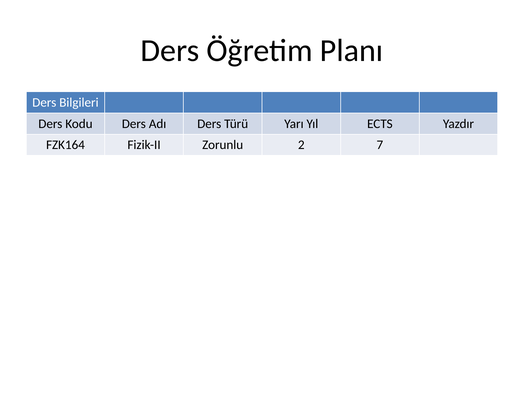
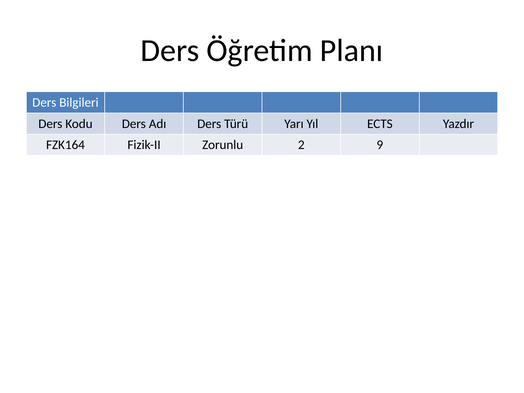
7: 7 -> 9
